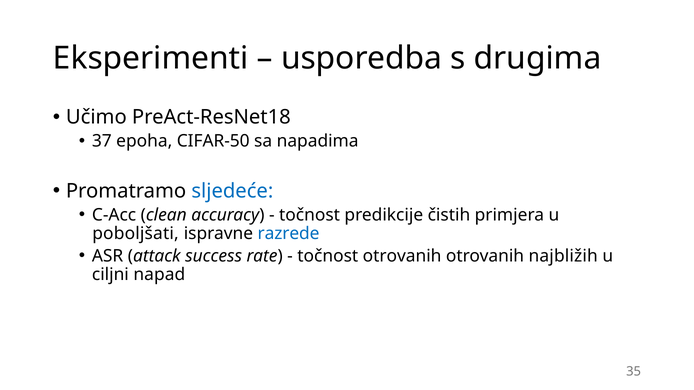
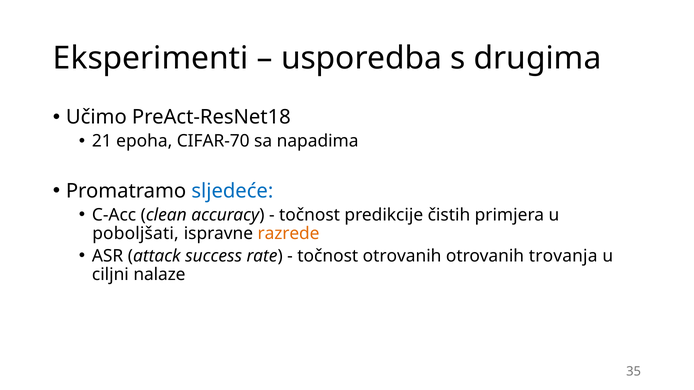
37: 37 -> 21
CIFAR-50: CIFAR-50 -> CIFAR-70
razrede colour: blue -> orange
najbližih: najbližih -> trovanja
napad: napad -> nalaze
